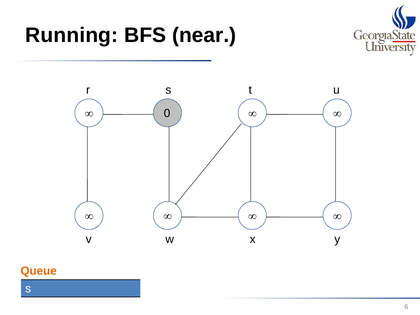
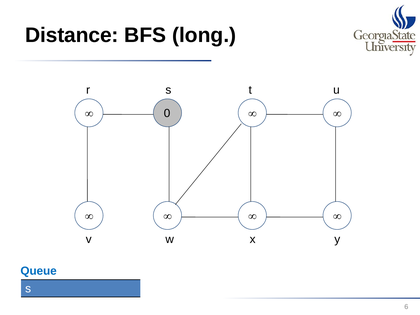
Running: Running -> Distance
near: near -> long
Queue colour: orange -> blue
